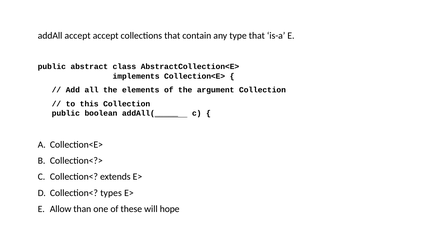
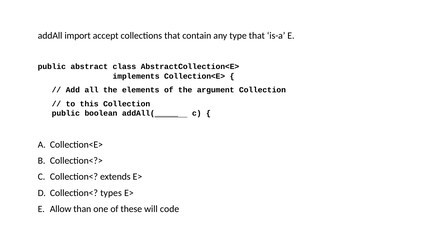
addAll accept: accept -> import
hope: hope -> code
